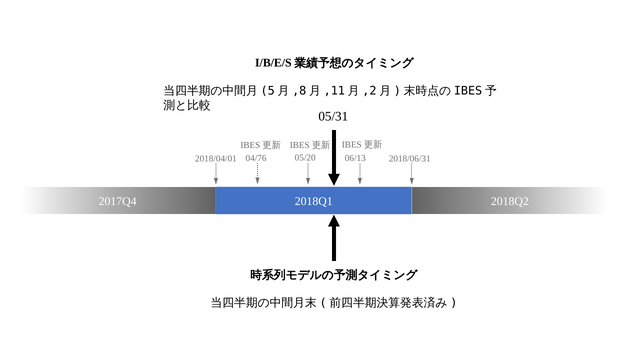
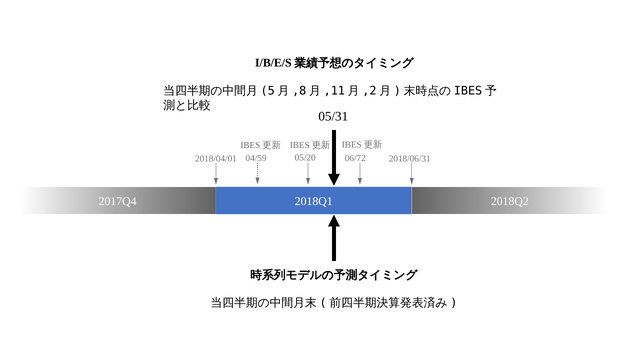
06/13: 06/13 -> 06/72
04/76: 04/76 -> 04/59
